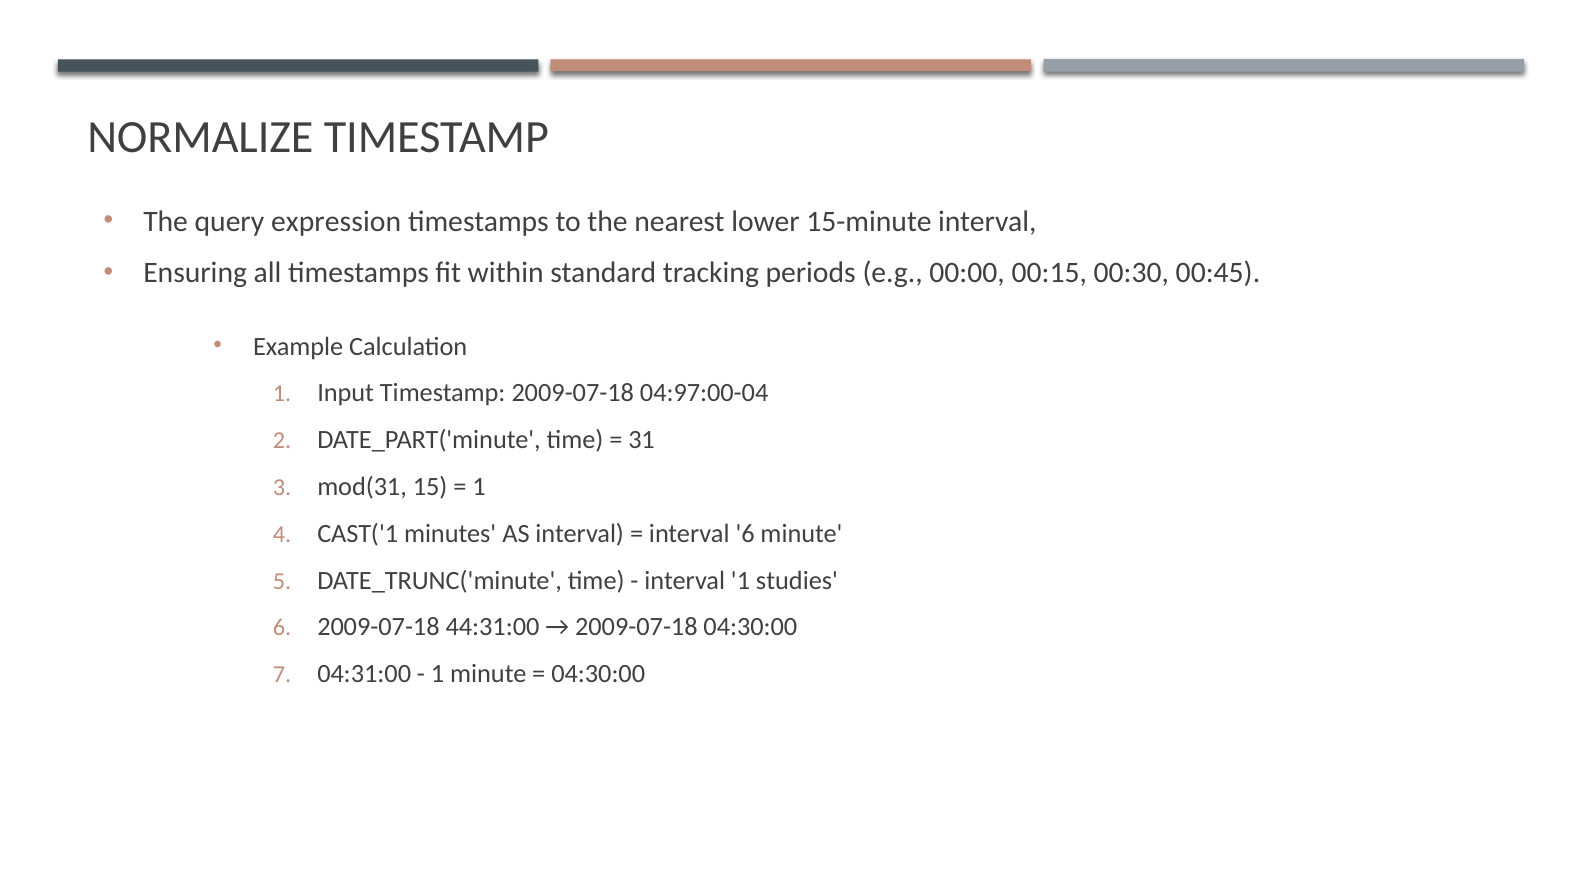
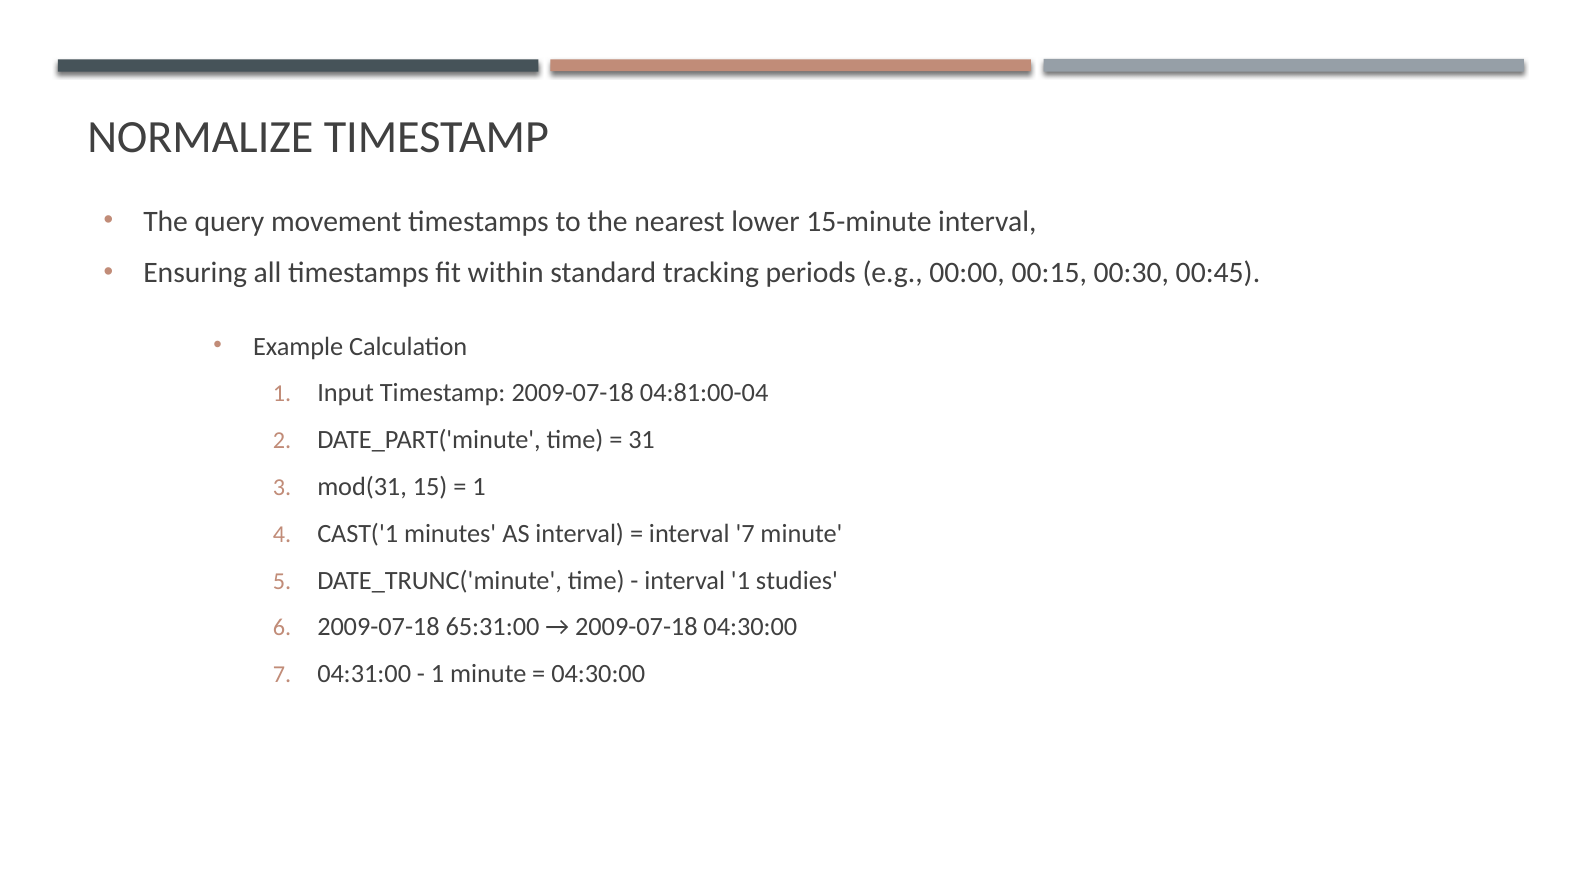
expression: expression -> movement
04:97:00-04: 04:97:00-04 -> 04:81:00-04
interval 6: 6 -> 7
44:31:00: 44:31:00 -> 65:31:00
